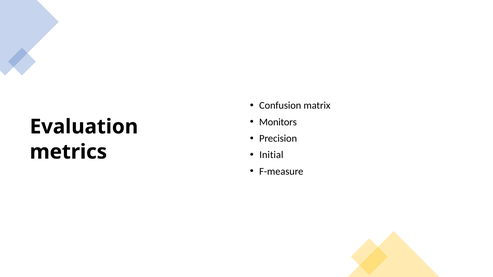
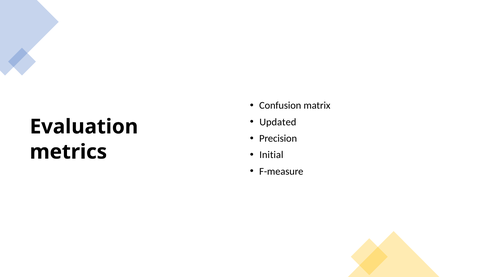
Monitors: Monitors -> Updated
